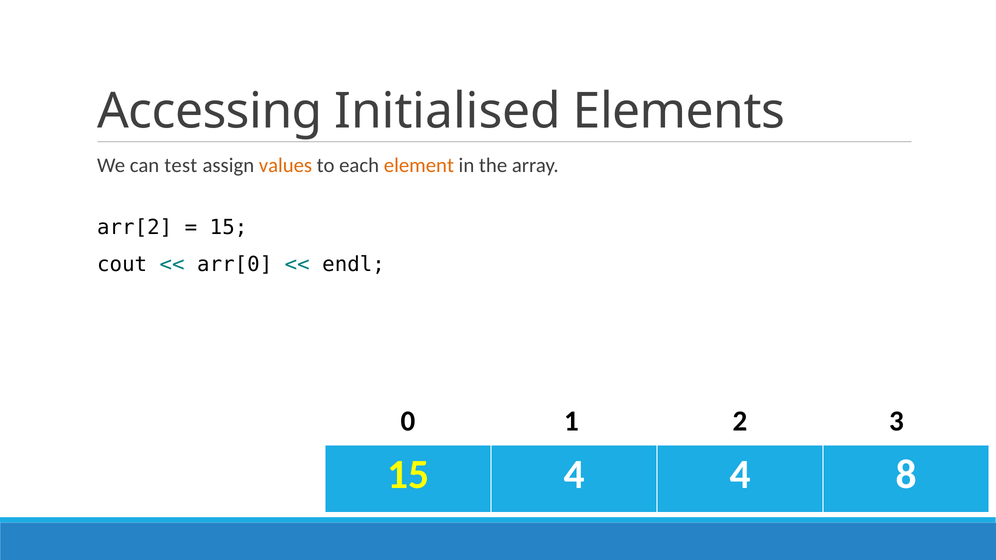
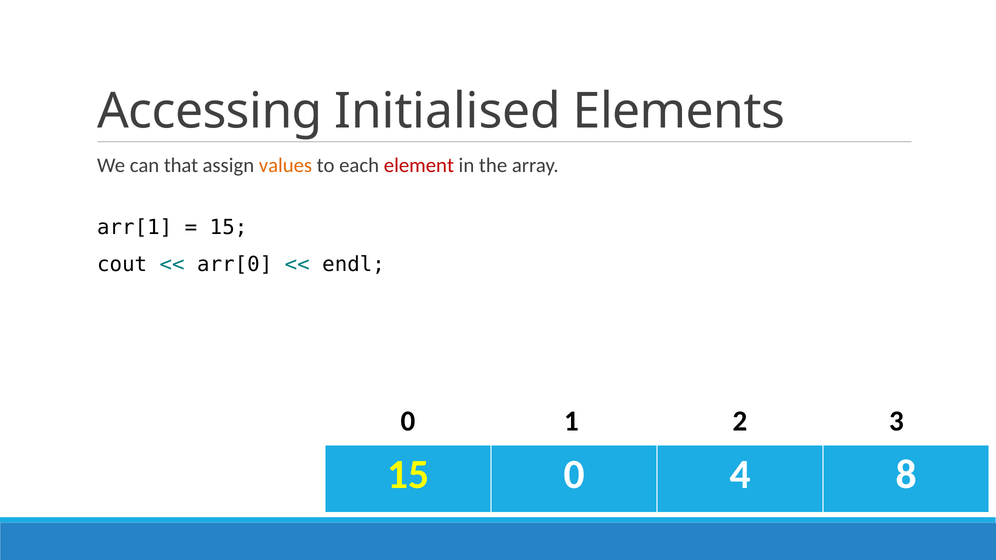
test: test -> that
element colour: orange -> red
arr[2: arr[2 -> arr[1
15 4: 4 -> 0
